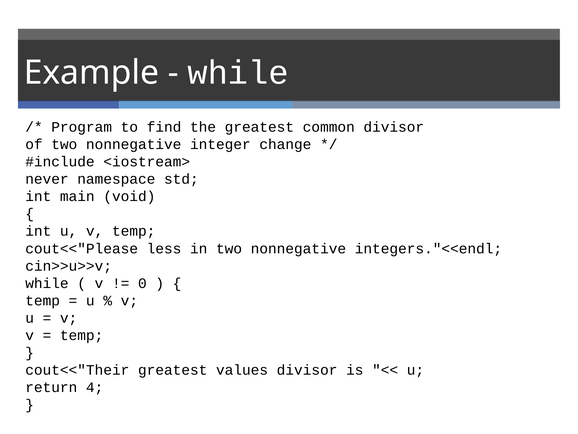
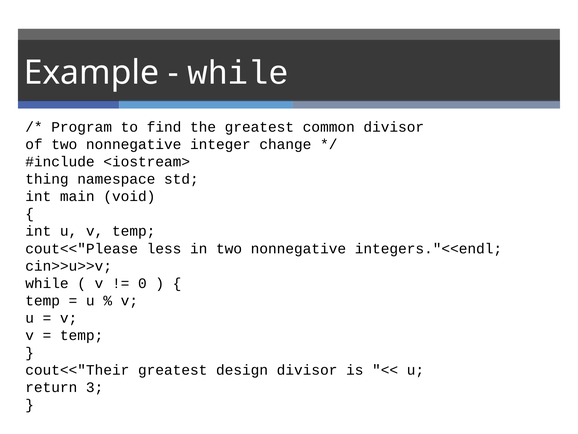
never: never -> thing
values: values -> design
4: 4 -> 3
